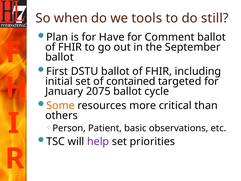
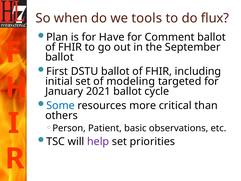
still: still -> flux
contained: contained -> modeling
2075: 2075 -> 2021
Some colour: orange -> blue
